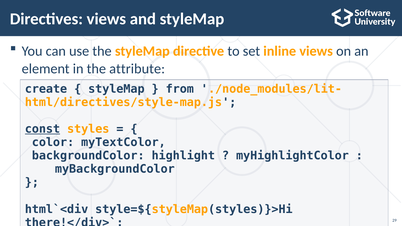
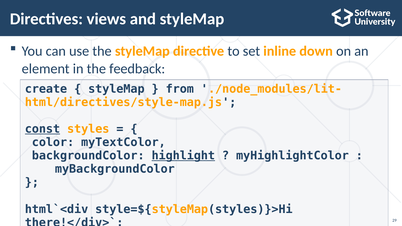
inline views: views -> down
attribute: attribute -> feedback
highlight underline: none -> present
